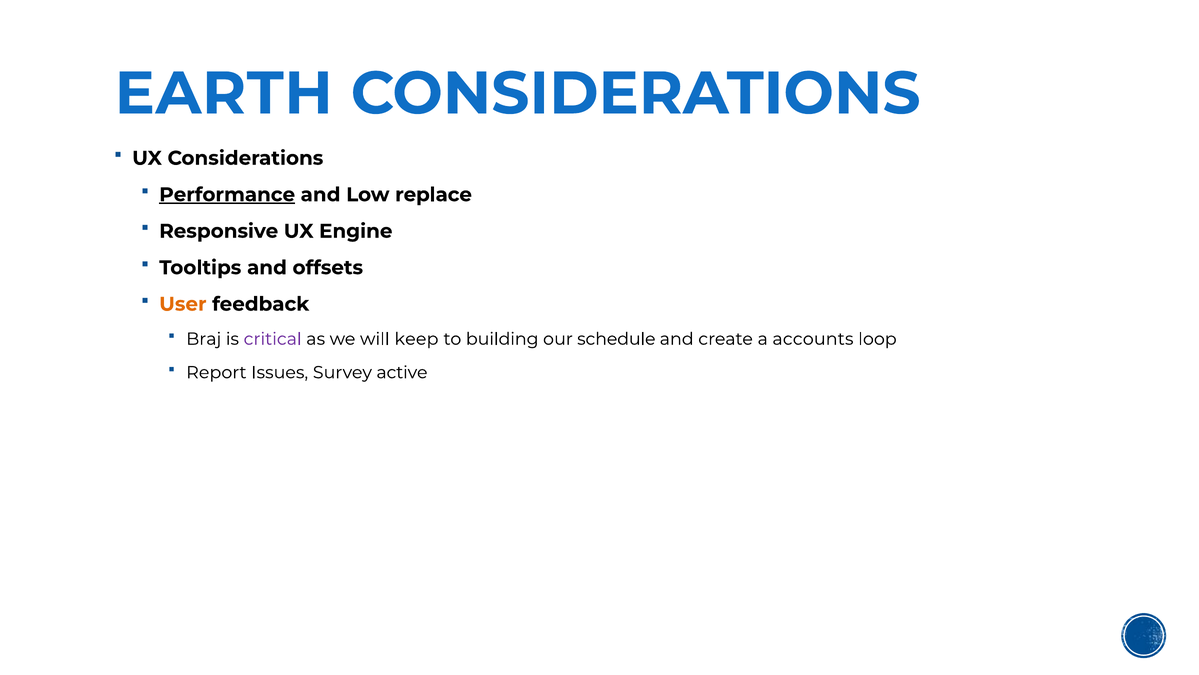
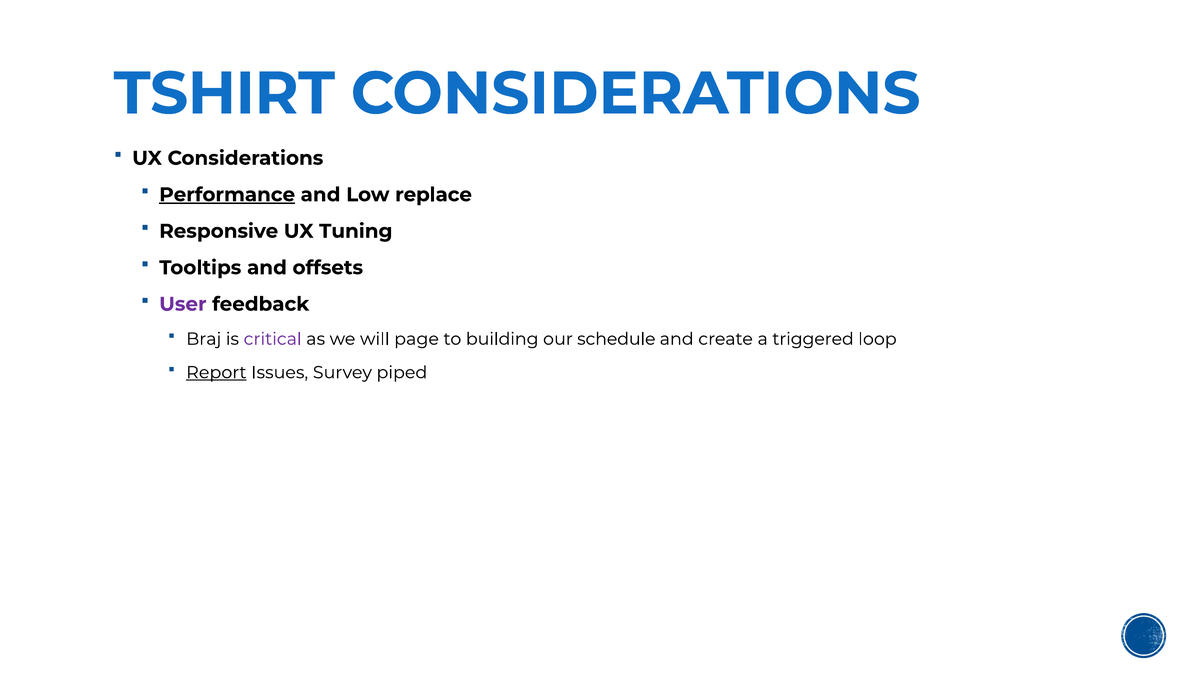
EARTH: EARTH -> TSHIRT
Engine: Engine -> Tuning
User colour: orange -> purple
keep: keep -> page
accounts: accounts -> triggered
Report underline: none -> present
active: active -> piped
